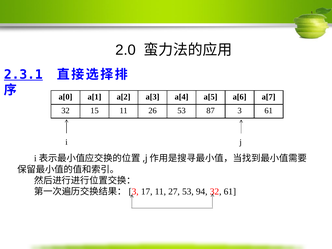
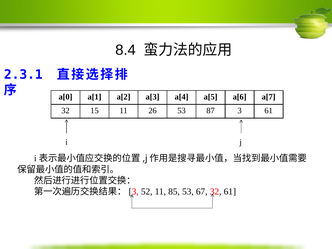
2.0: 2.0 -> 8.4
2.3.1 underline: present -> none
17: 17 -> 52
27: 27 -> 85
94: 94 -> 67
